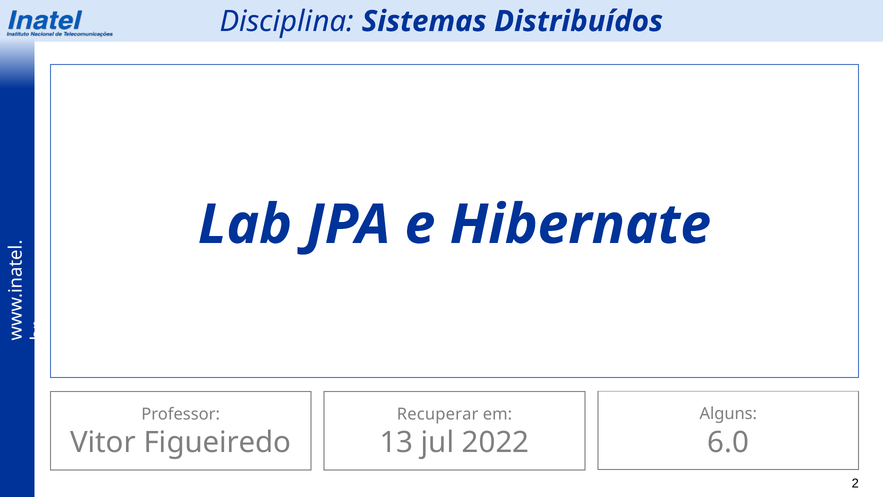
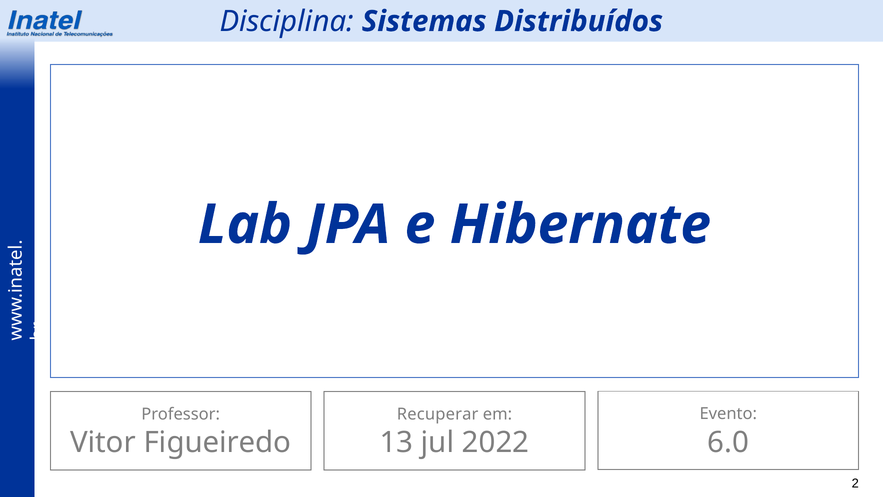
Alguns: Alguns -> Evento
